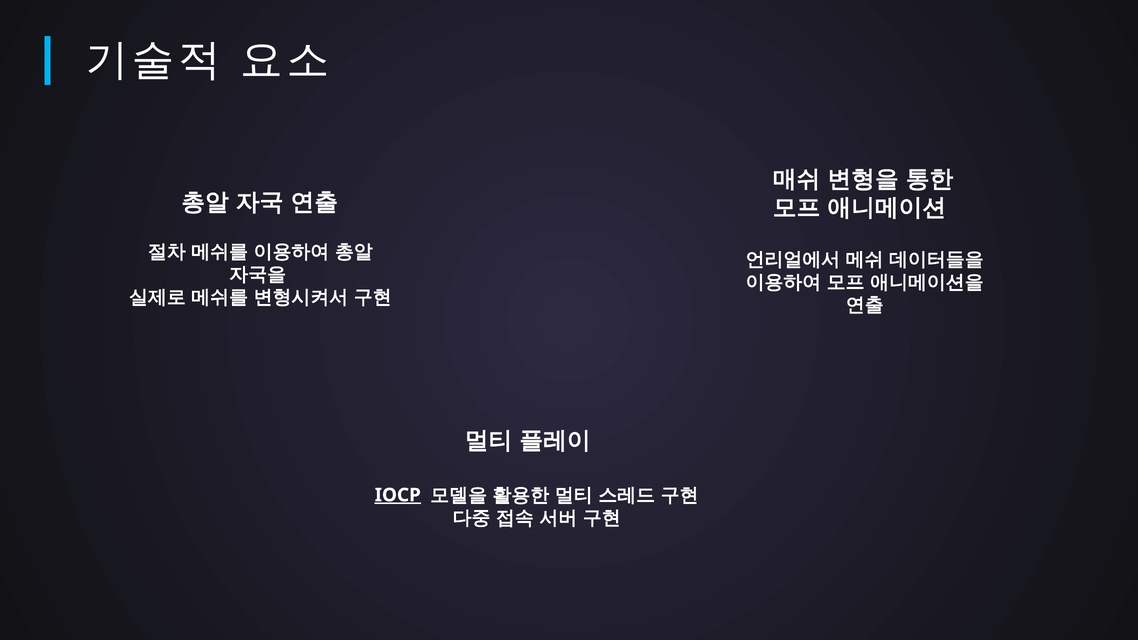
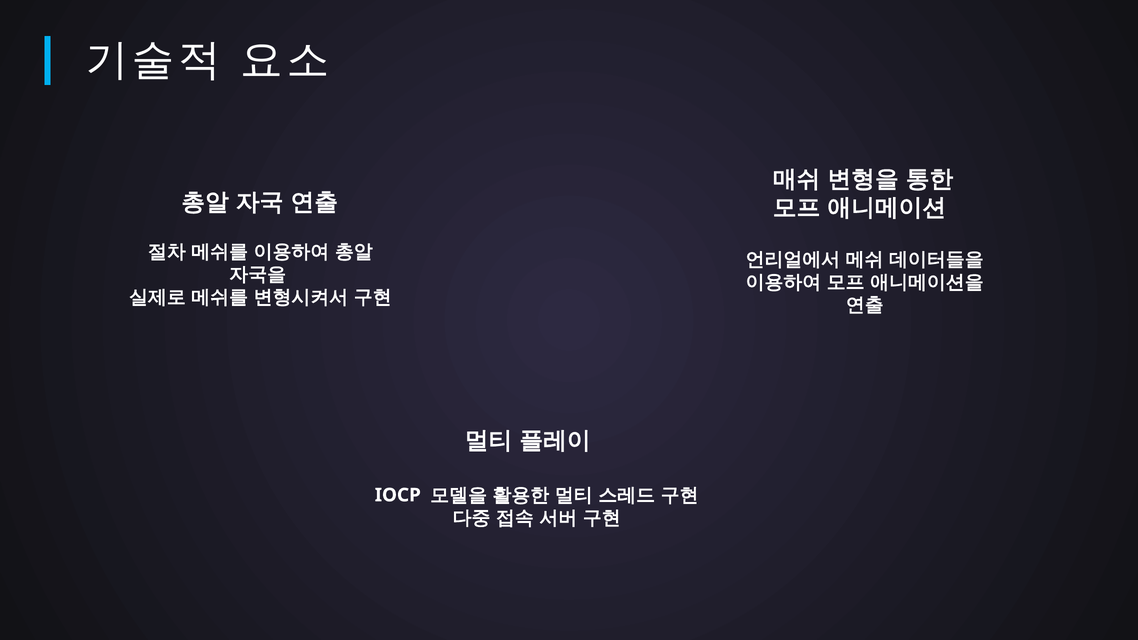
IOCP underline: present -> none
